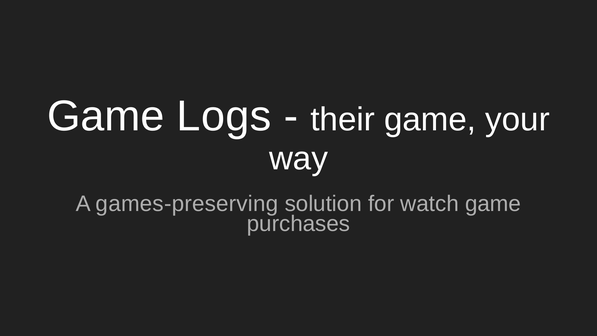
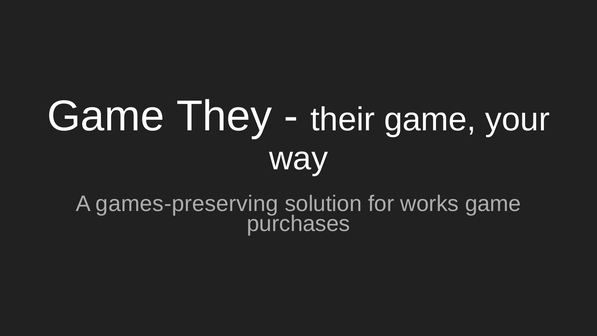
Logs: Logs -> They
watch: watch -> works
